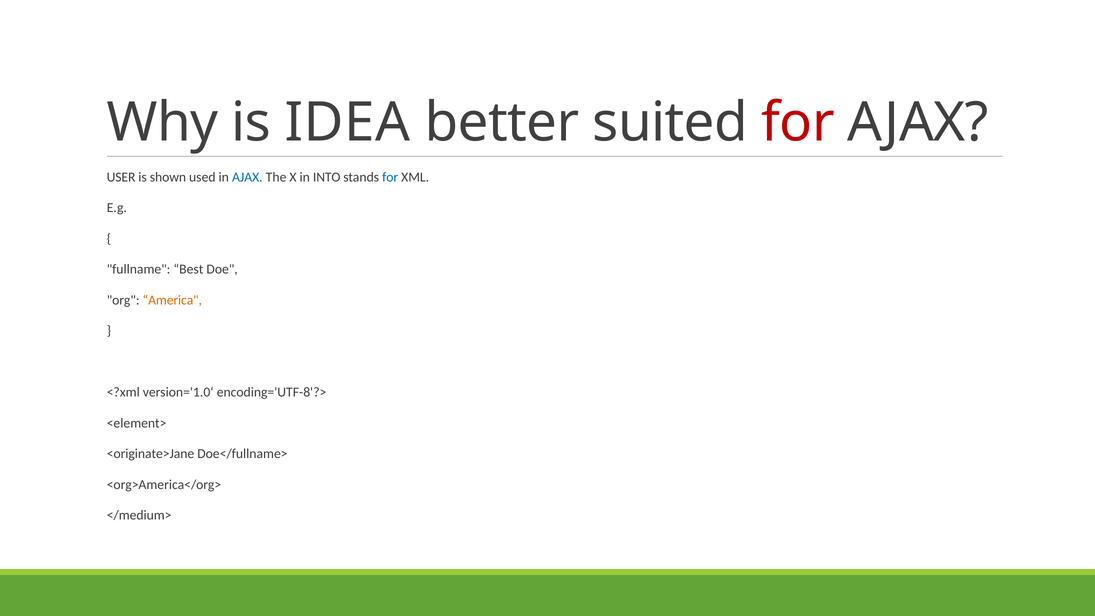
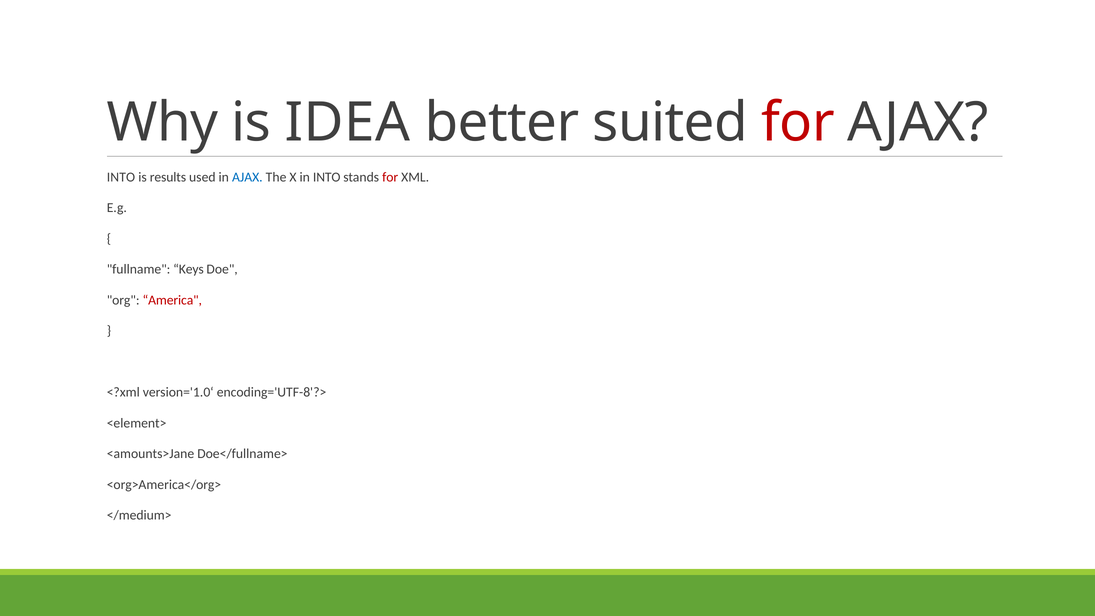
USER at (121, 177): USER -> INTO
shown: shown -> results
for at (390, 177) colour: blue -> red
Best: Best -> Keys
America colour: orange -> red
<originate>Jane: <originate>Jane -> <amounts>Jane
